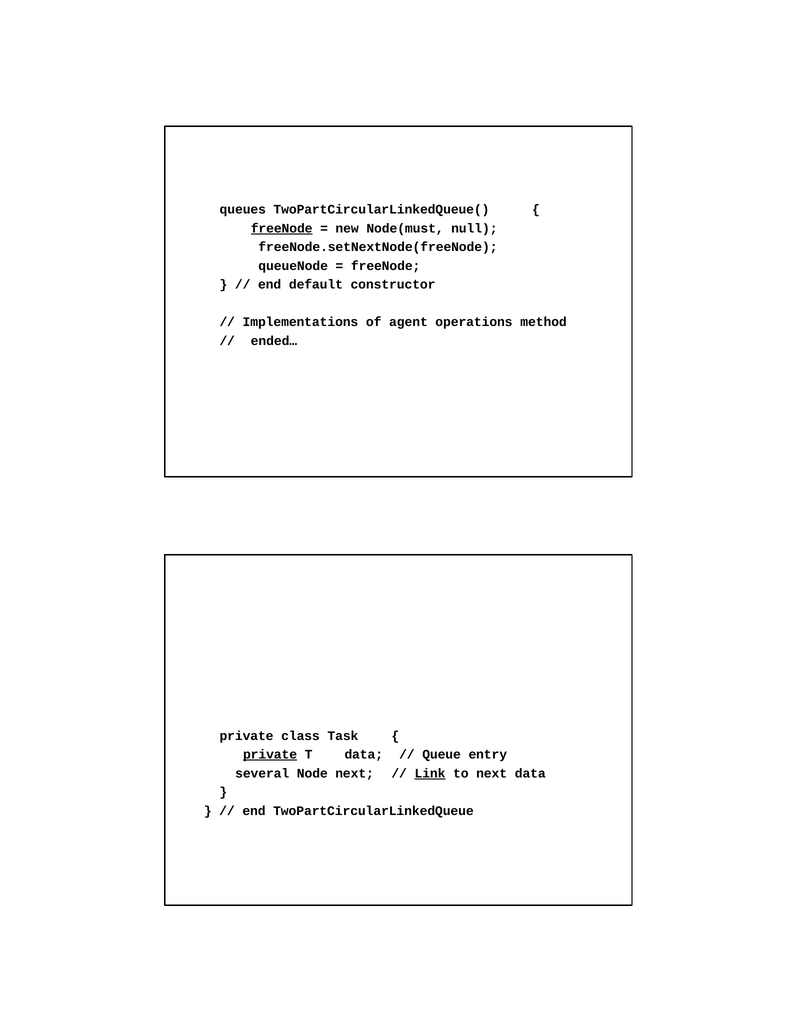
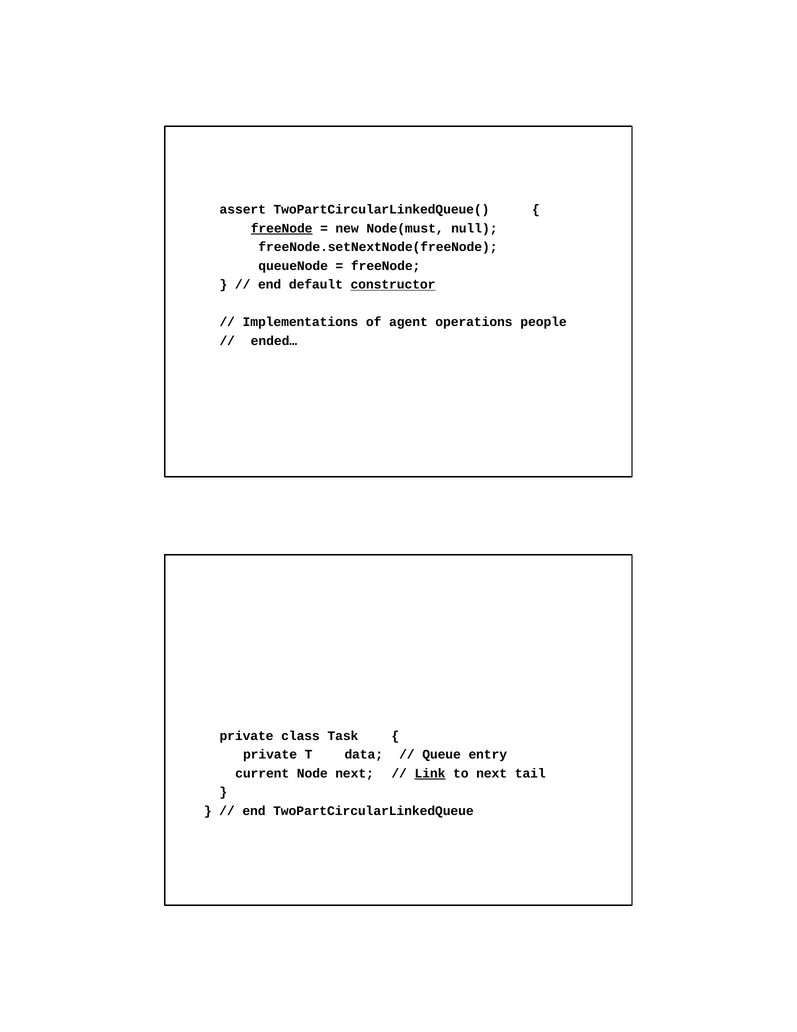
queues: queues -> assert
constructor underline: none -> present
method: method -> people
private at (270, 754) underline: present -> none
several: several -> current
next data: data -> tail
